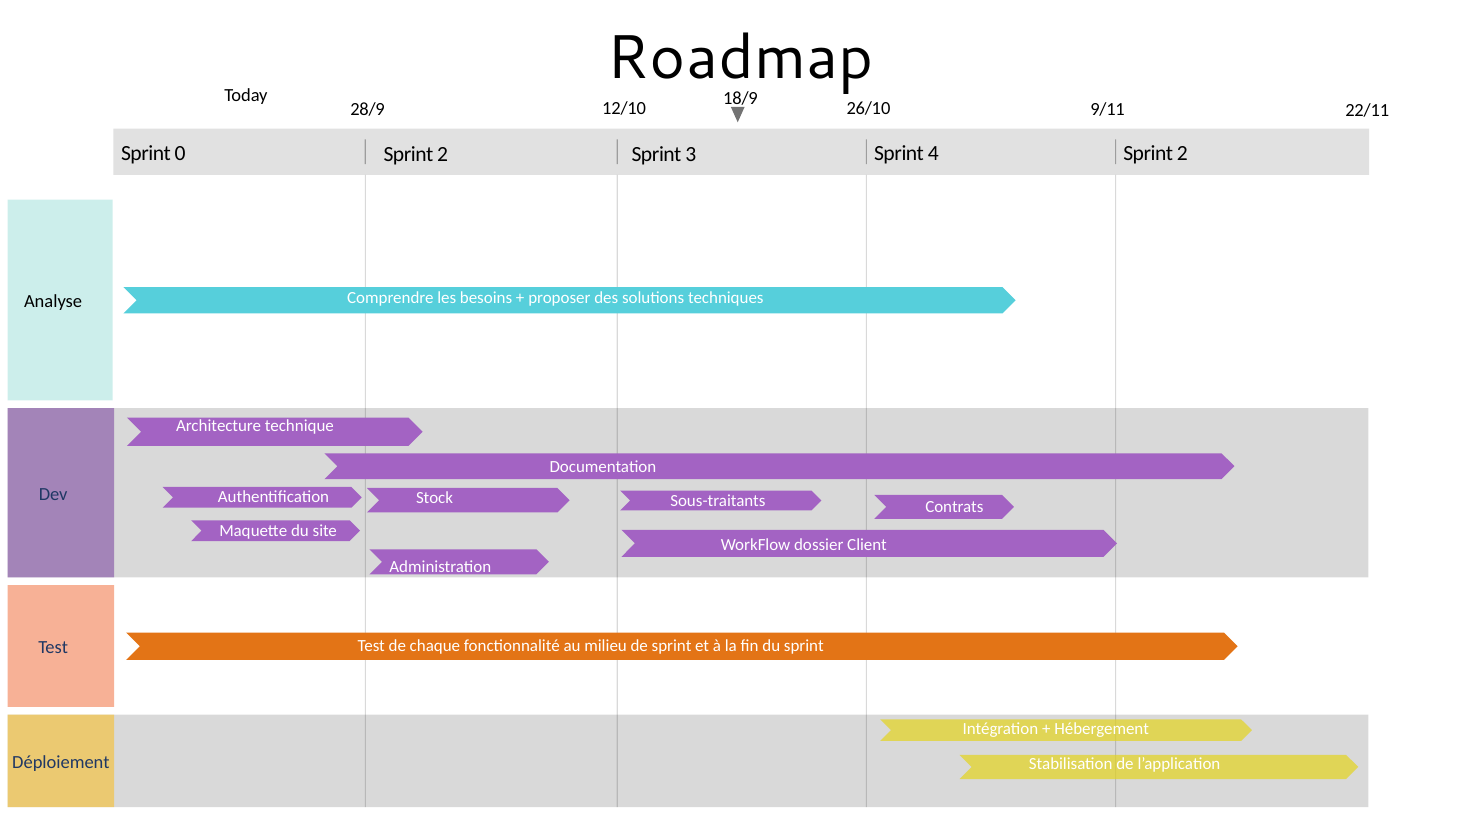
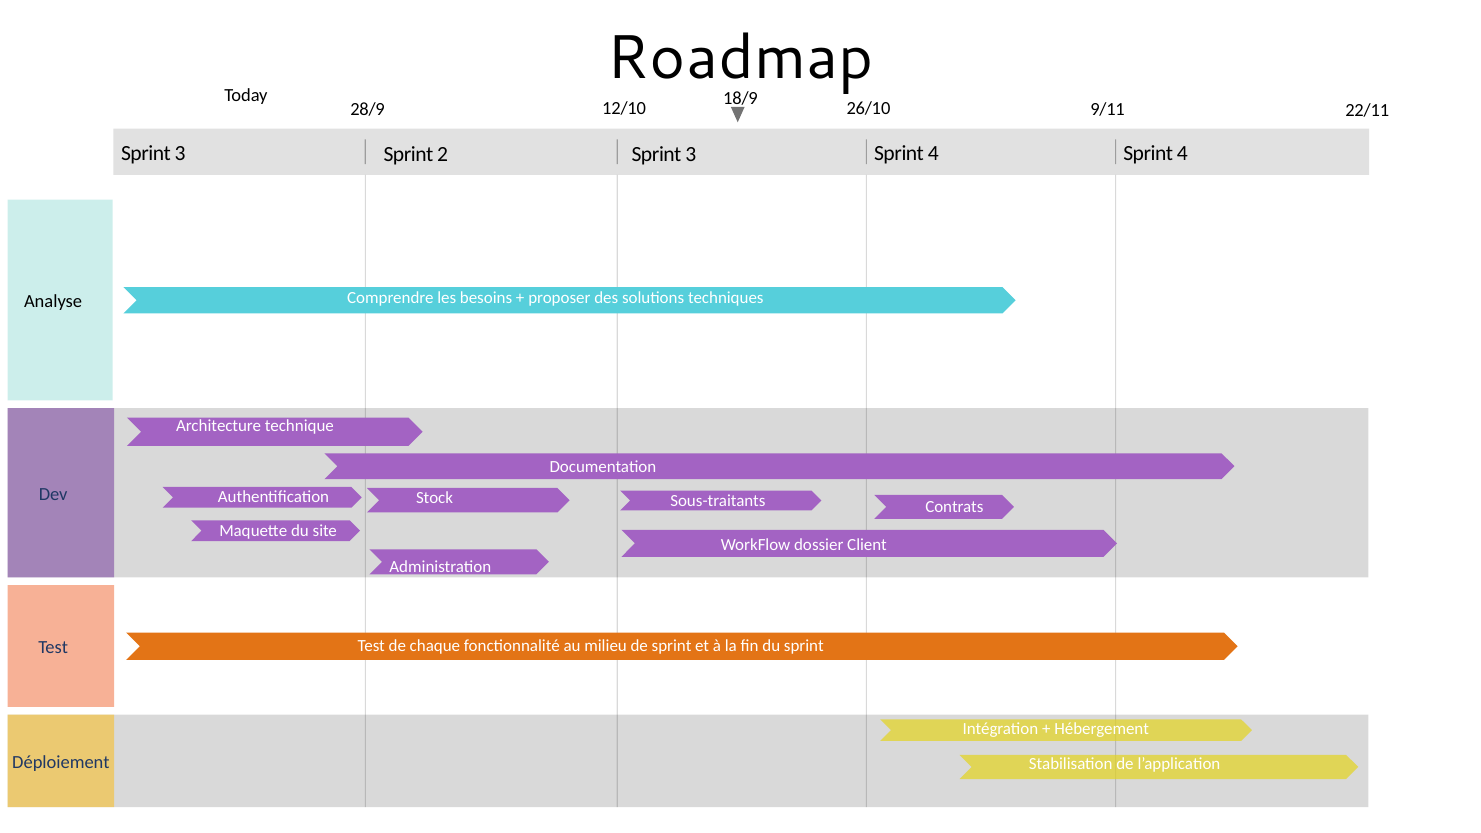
0 at (180, 153): 0 -> 3
4 Sprint 2: 2 -> 4
